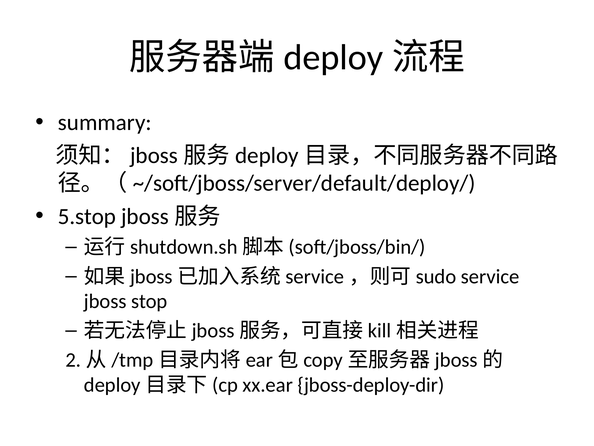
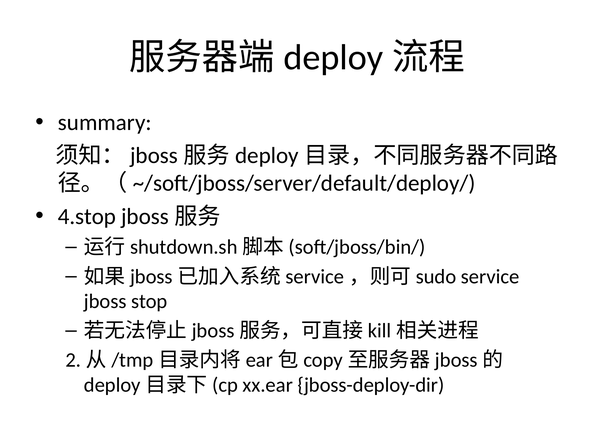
5.stop: 5.stop -> 4.stop
